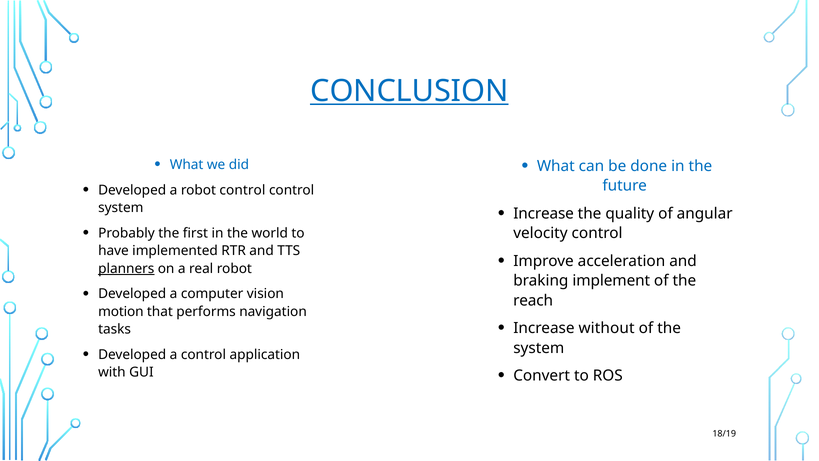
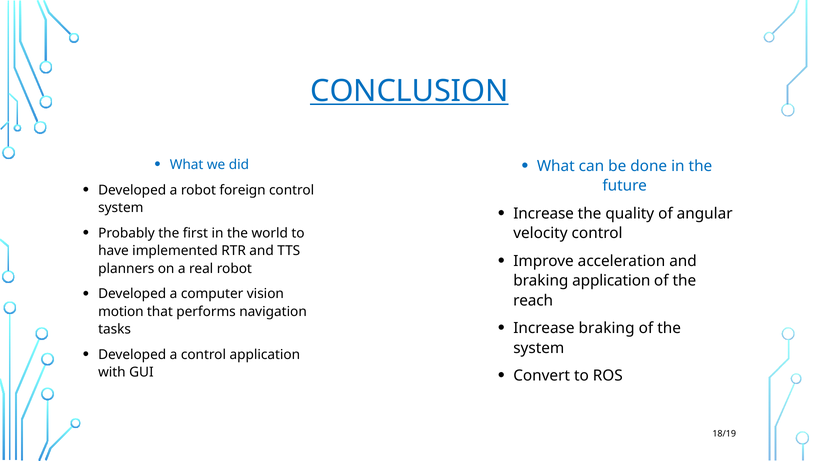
robot control: control -> foreign
planners underline: present -> none
braking implement: implement -> application
Increase without: without -> braking
